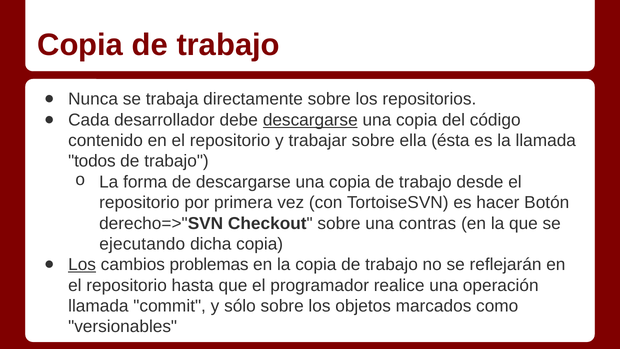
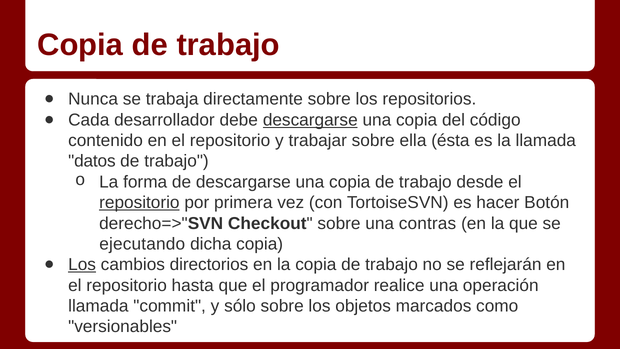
todos: todos -> datos
repositorio at (139, 203) underline: none -> present
problemas: problemas -> directorios
